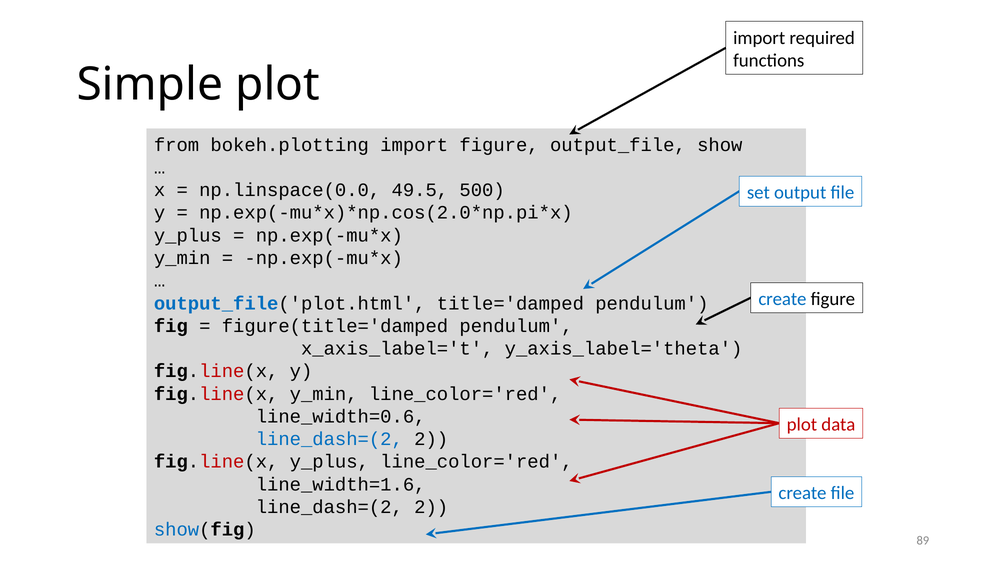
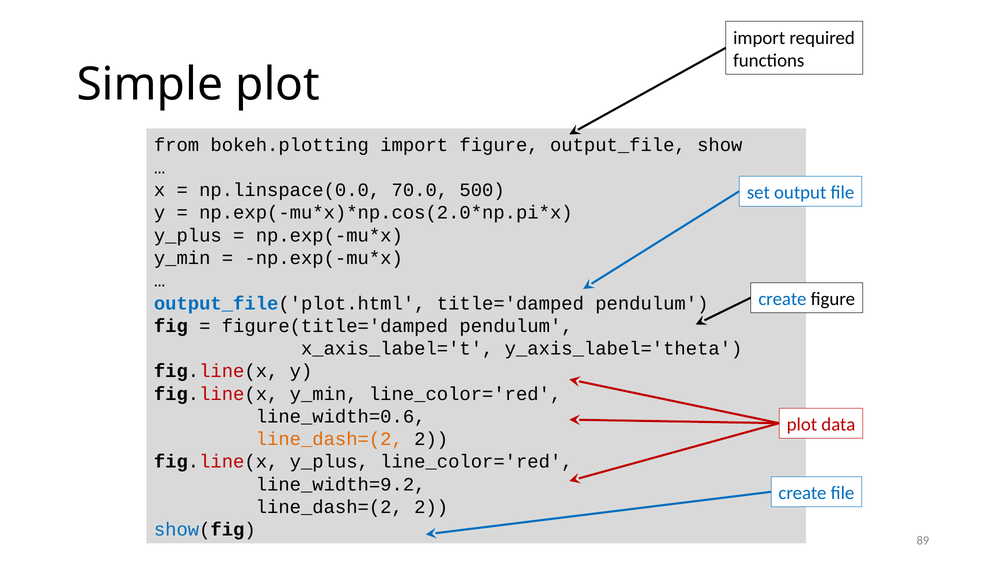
49.5: 49.5 -> 70.0
line_dash=(2 at (329, 439) colour: blue -> orange
line_width=1.6: line_width=1.6 -> line_width=9.2
